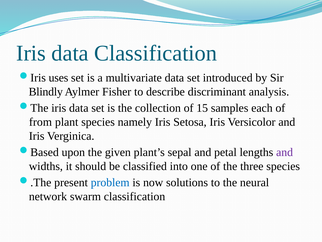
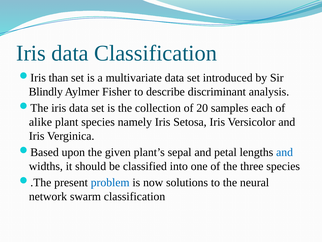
uses: uses -> than
15: 15 -> 20
from: from -> alike
and at (285, 152) colour: purple -> blue
